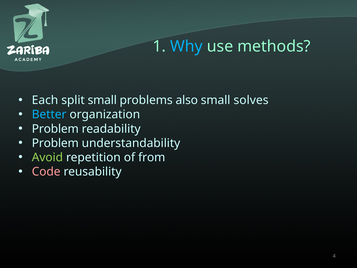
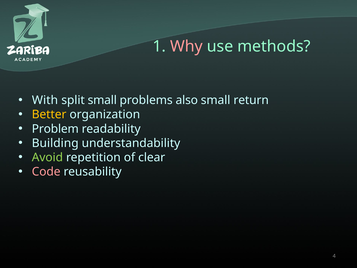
Why colour: light blue -> pink
Each: Each -> With
solves: solves -> return
Better colour: light blue -> yellow
Problem at (55, 143): Problem -> Building
from: from -> clear
